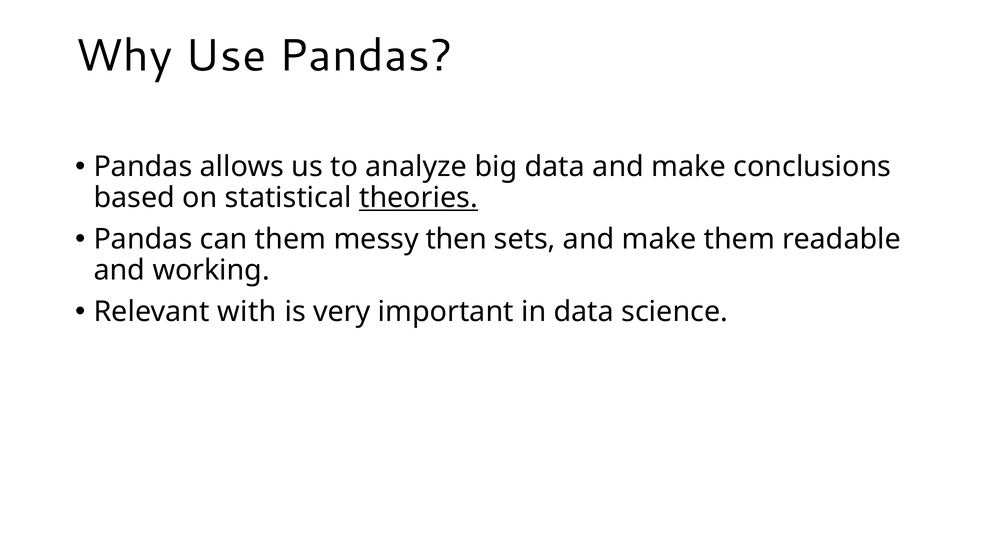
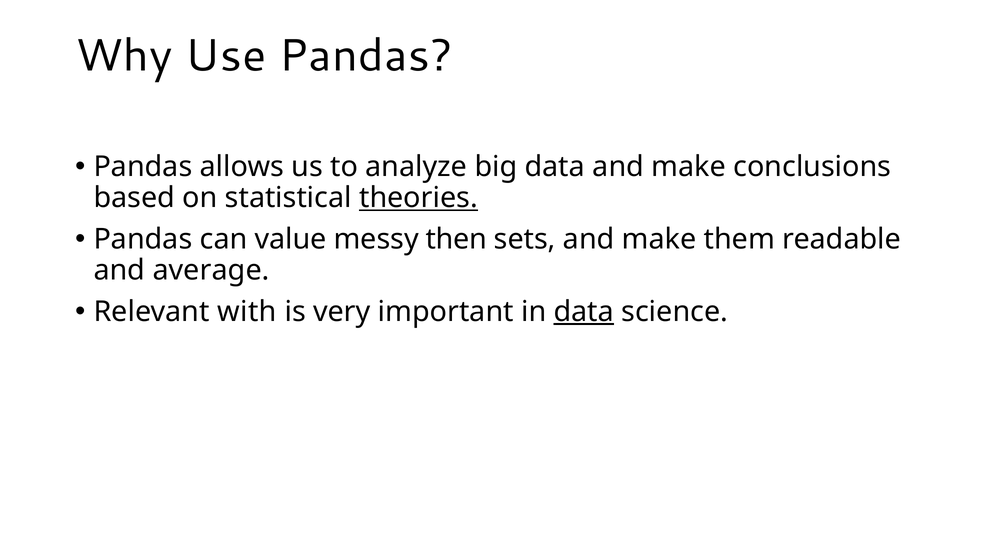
can them: them -> value
working: working -> average
data at (584, 312) underline: none -> present
